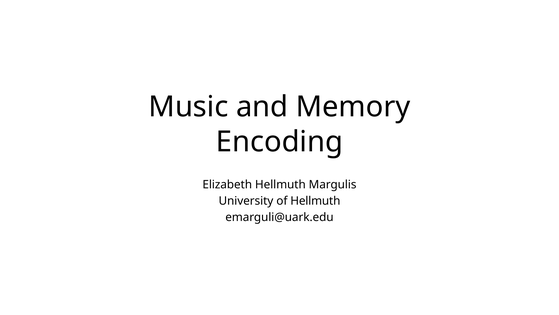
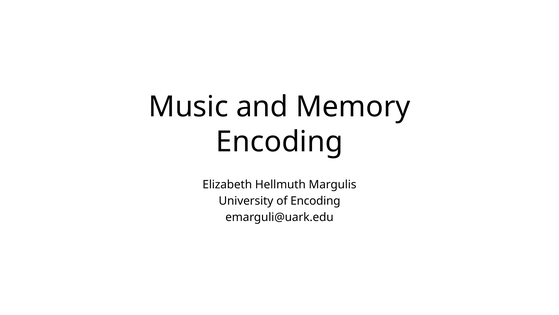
of Hellmuth: Hellmuth -> Encoding
